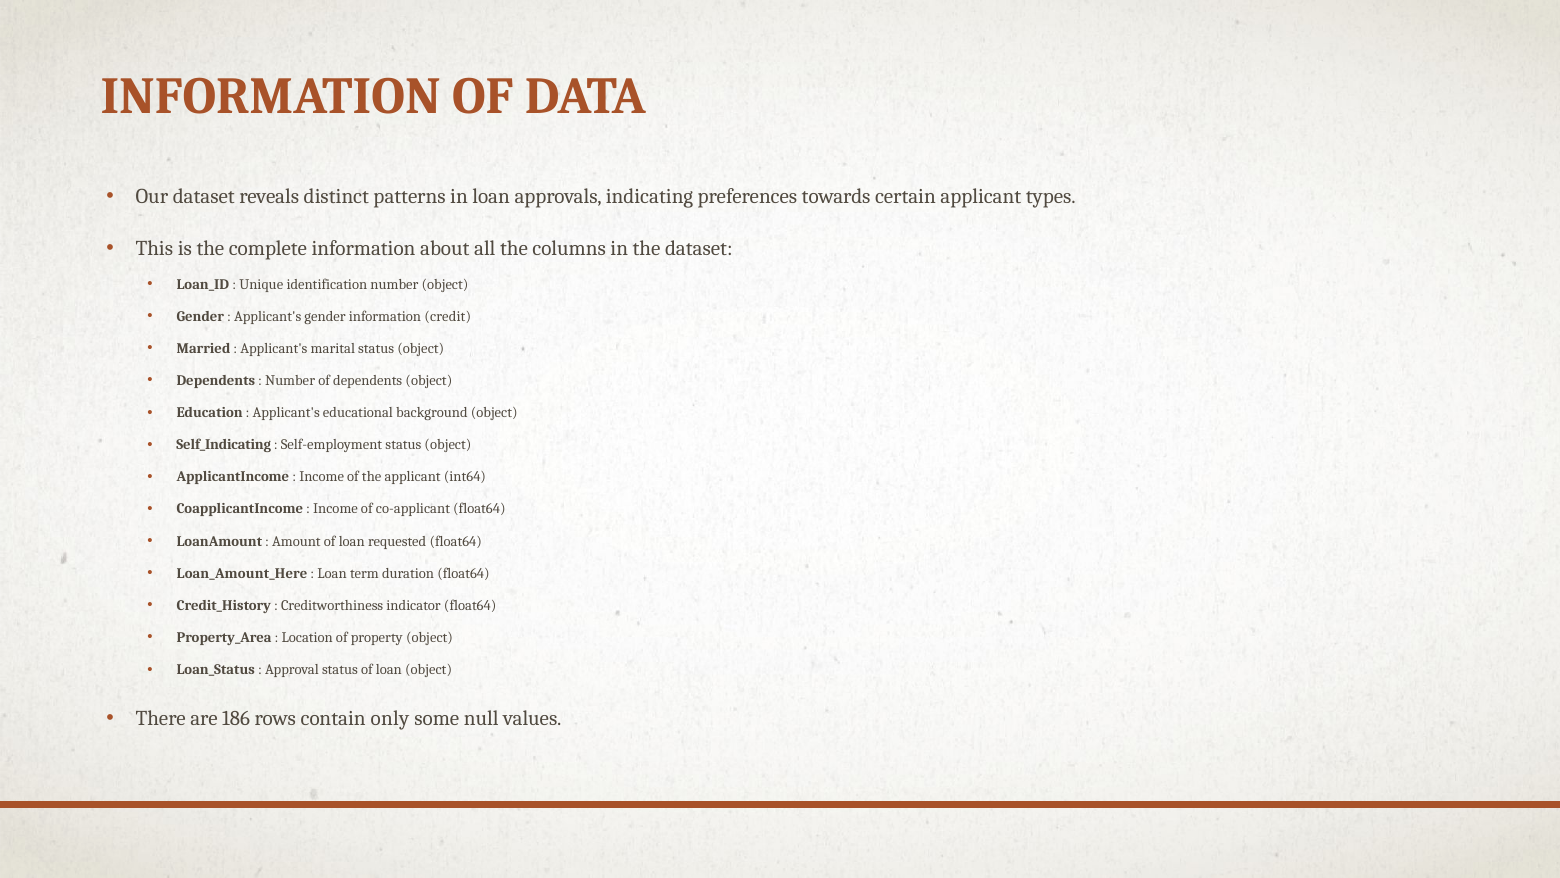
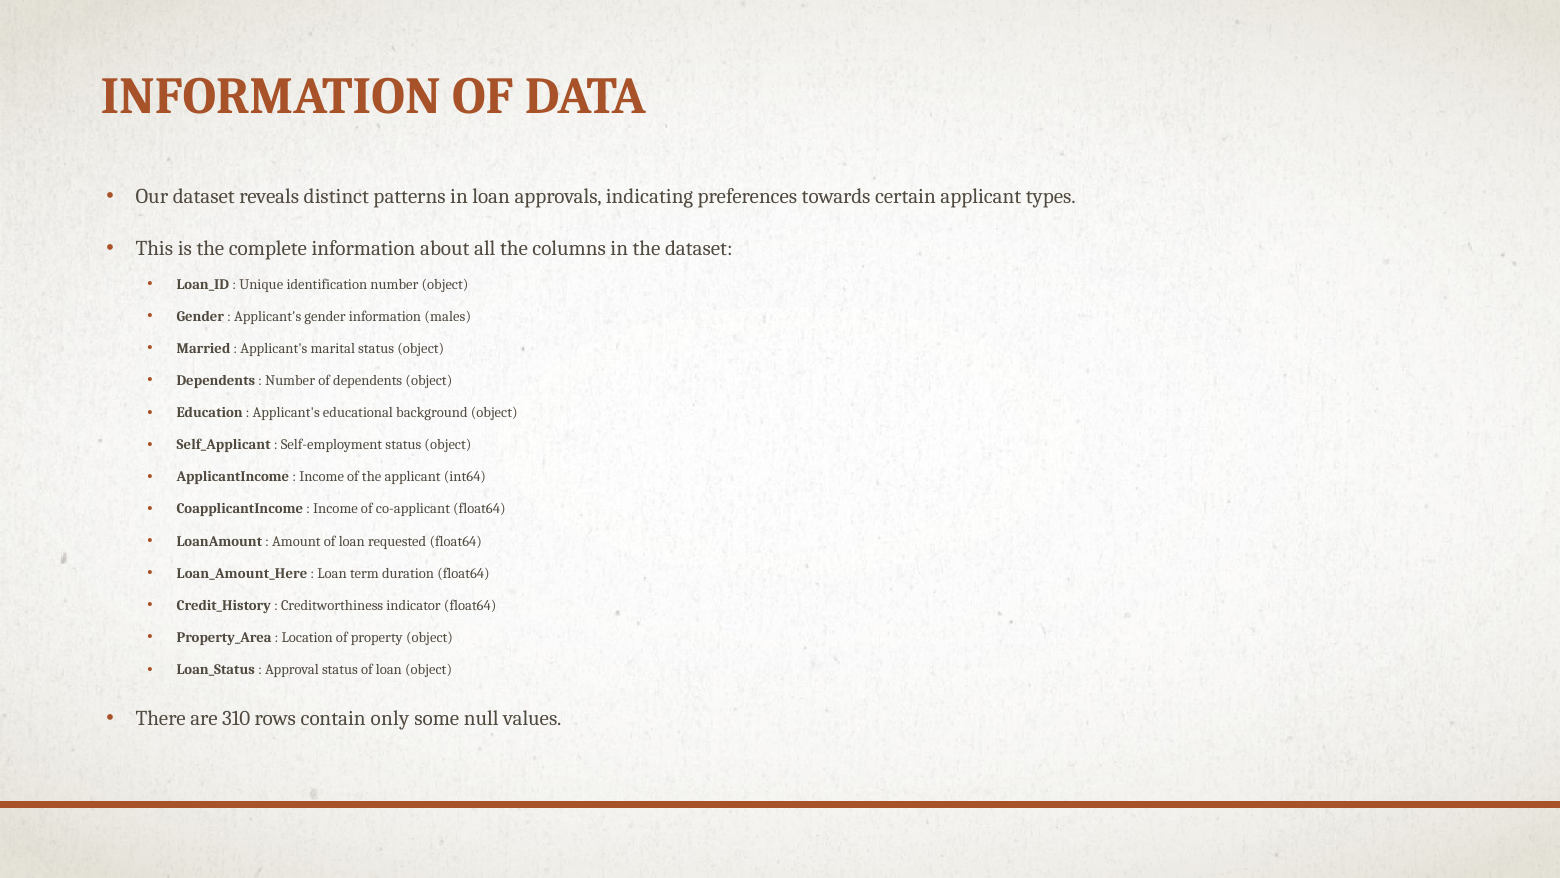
credit: credit -> males
Self_Indicating: Self_Indicating -> Self_Applicant
186: 186 -> 310
